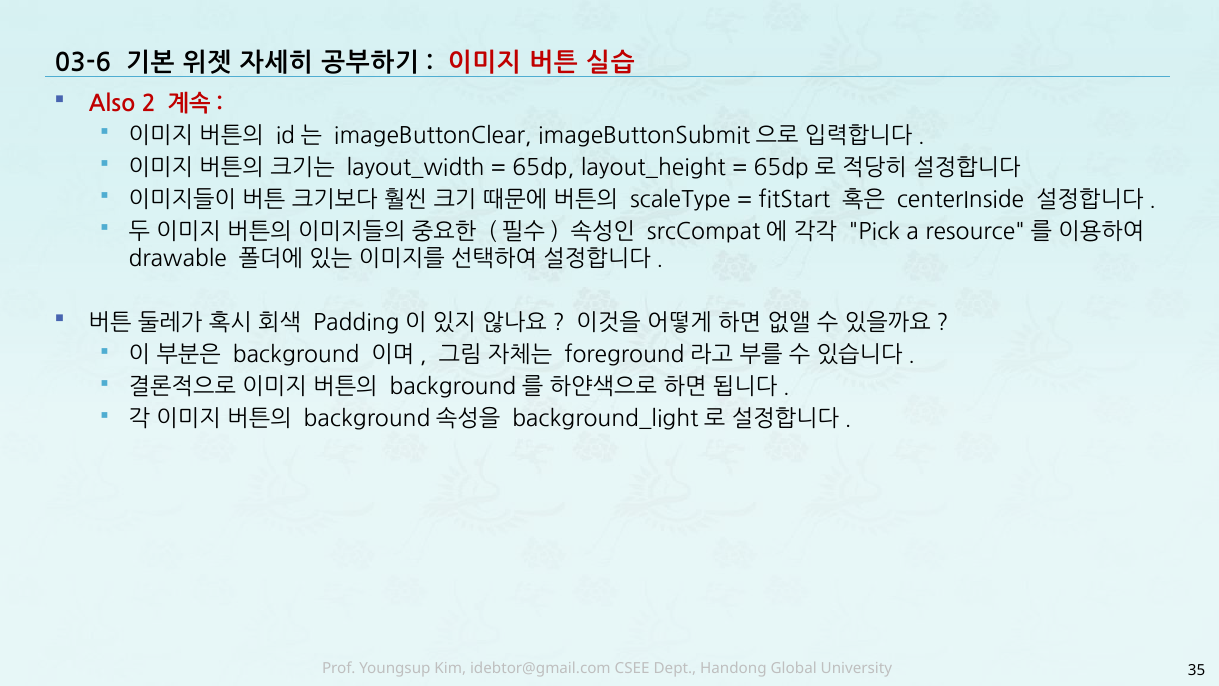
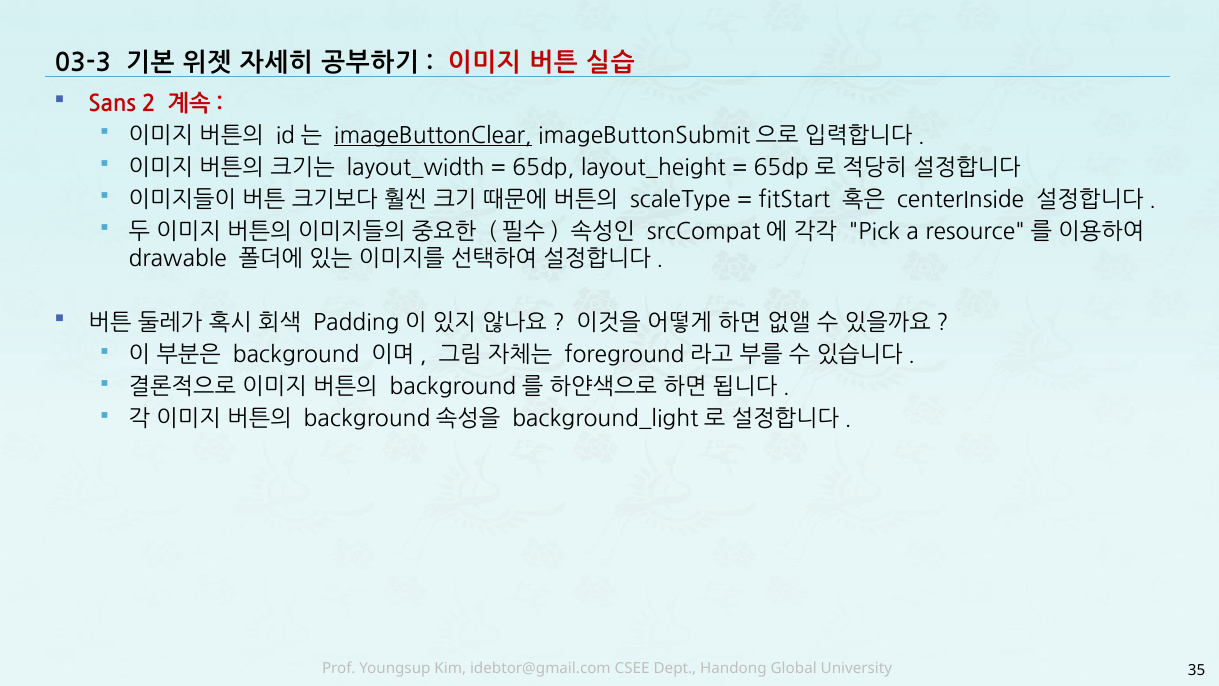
03-6: 03-6 -> 03-3
Also: Also -> Sans
imageButtonClear underline: none -> present
